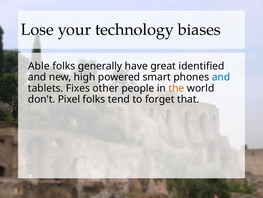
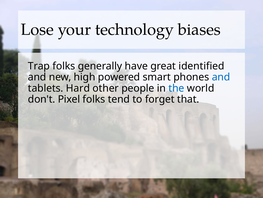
Able: Able -> Trap
Fixes: Fixes -> Hard
the colour: orange -> blue
